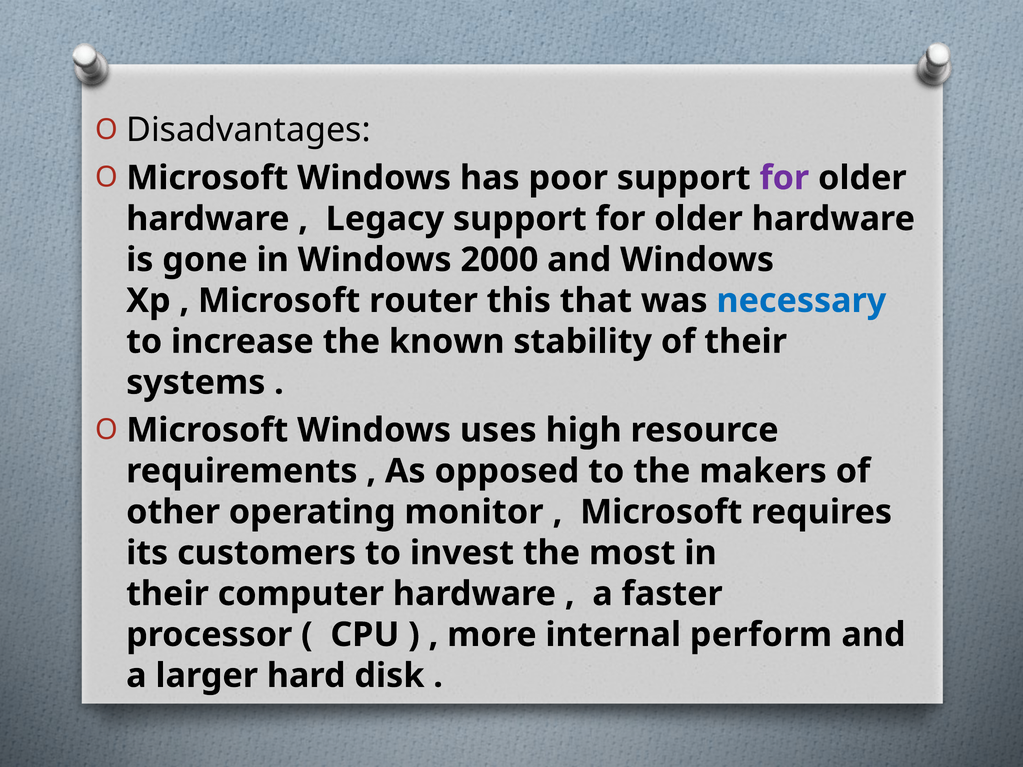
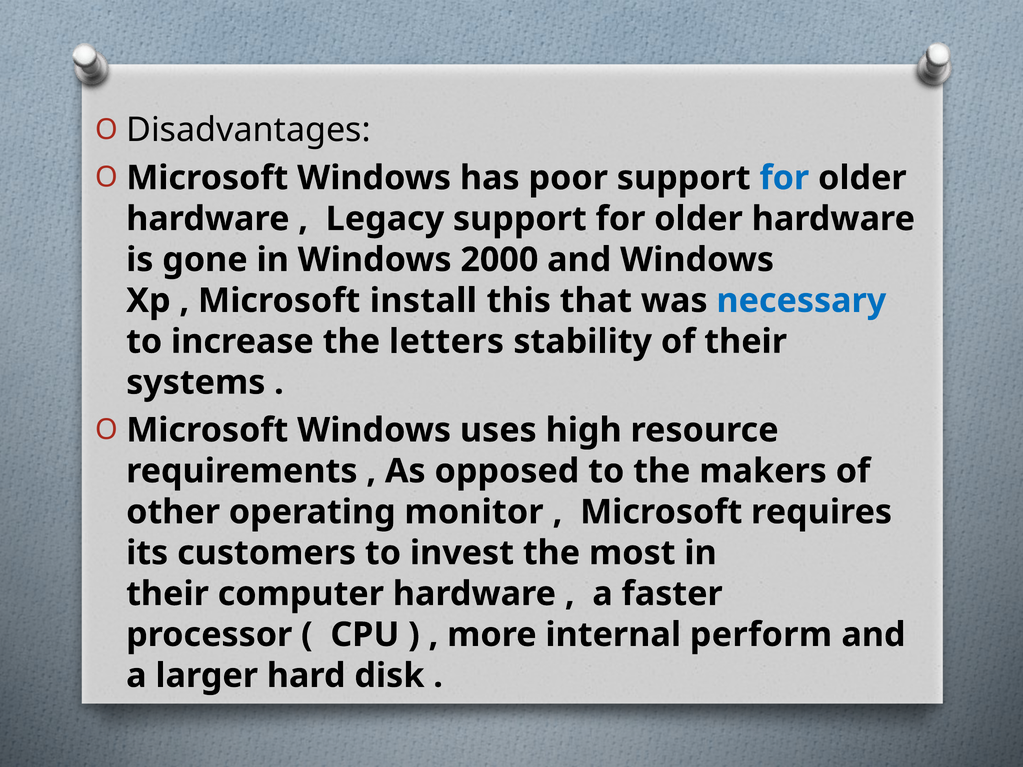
for at (784, 178) colour: purple -> blue
router: router -> install
known: known -> letters
